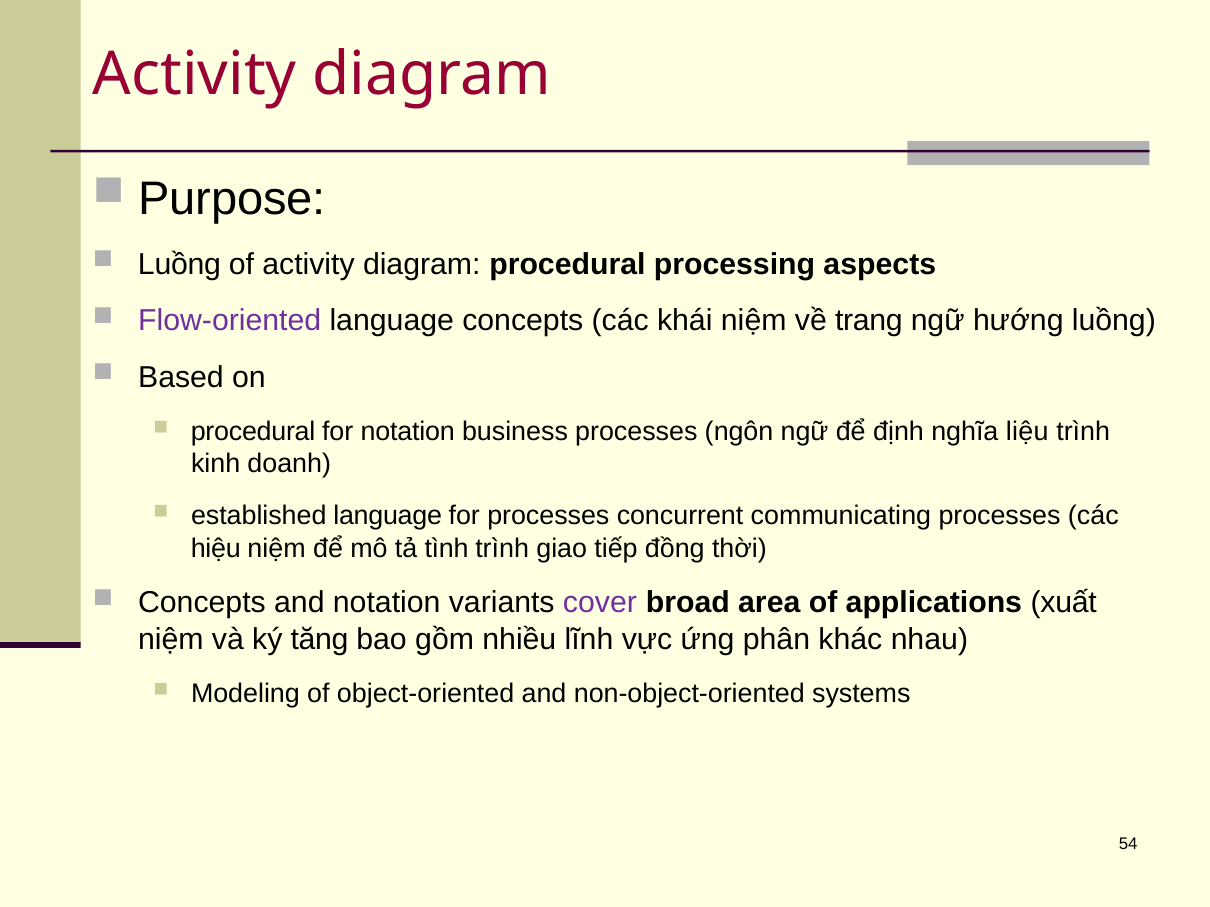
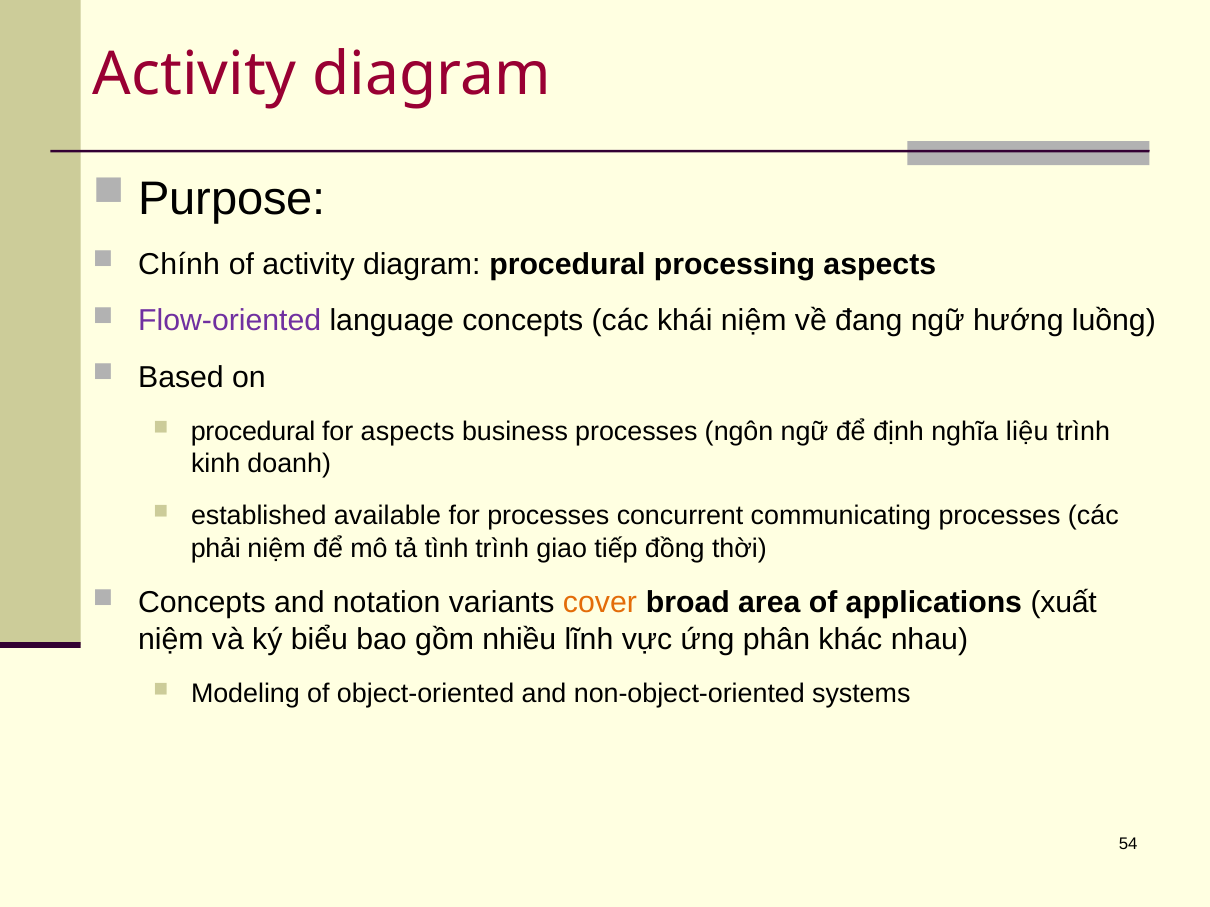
Luồng at (179, 264): Luồng -> Chính
trang: trang -> đang
for notation: notation -> aspects
established language: language -> available
hiệu: hiệu -> phải
cover colour: purple -> orange
tăng: tăng -> biểu
